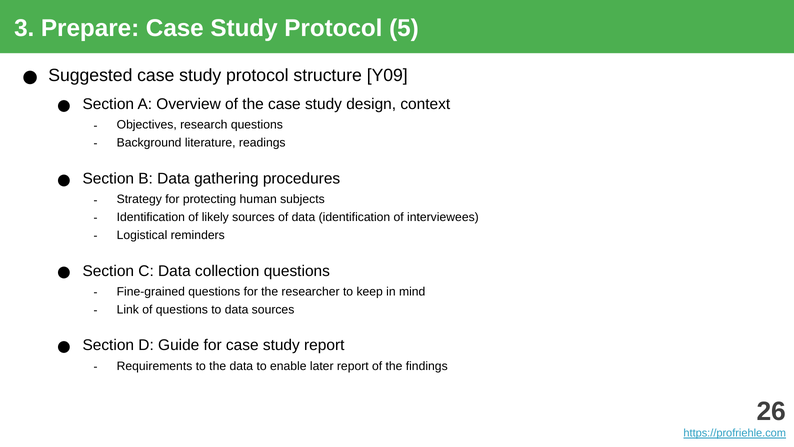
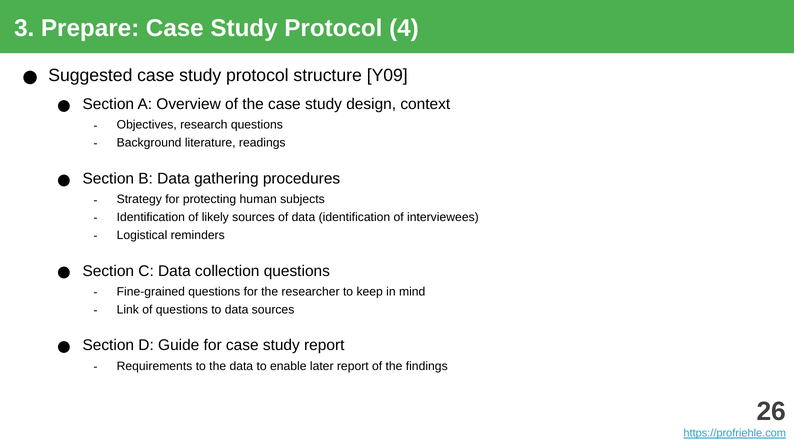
5: 5 -> 4
